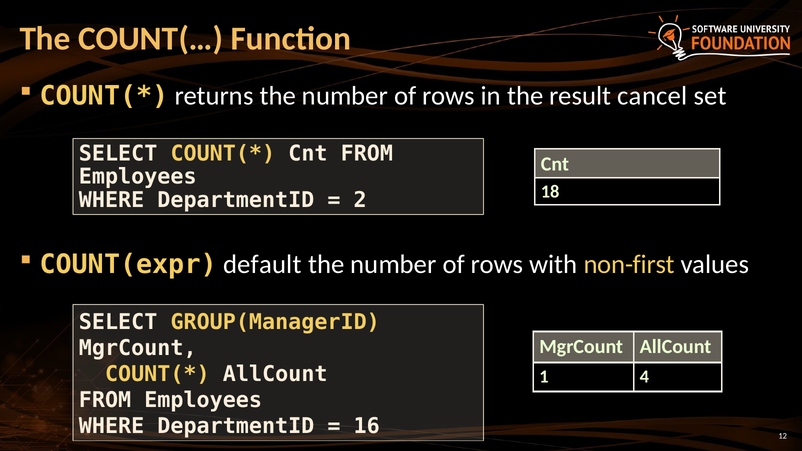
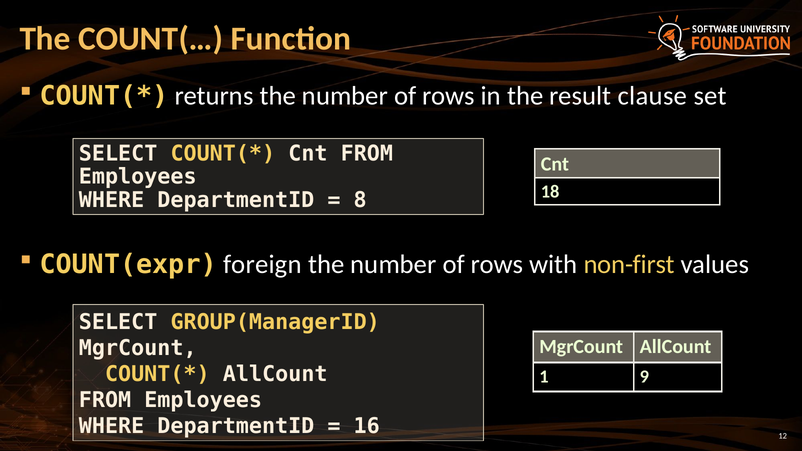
cancel: cancel -> clause
2: 2 -> 8
default: default -> foreign
4: 4 -> 9
